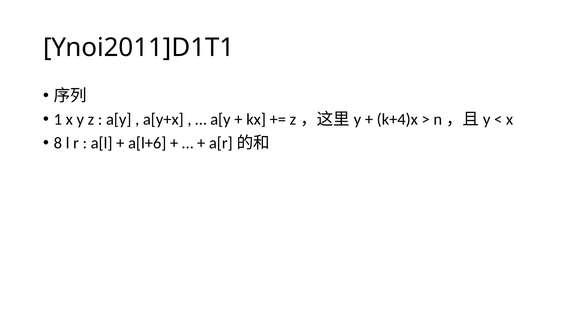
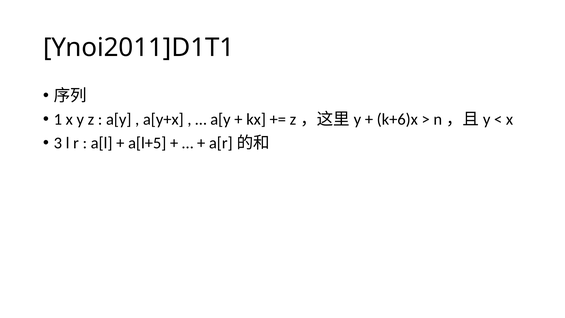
k+4)x: k+4)x -> k+6)x
8: 8 -> 3
a[l+6: a[l+6 -> a[l+5
